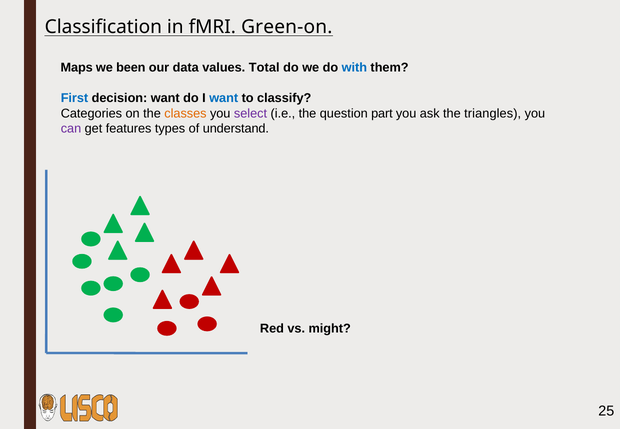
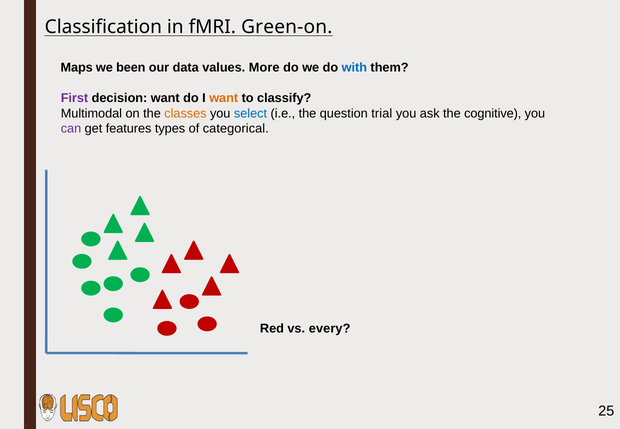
Total: Total -> More
First colour: blue -> purple
want at (224, 98) colour: blue -> orange
Categories: Categories -> Multimodal
select colour: purple -> blue
part: part -> trial
triangles: triangles -> cognitive
understand: understand -> categorical
might: might -> every
